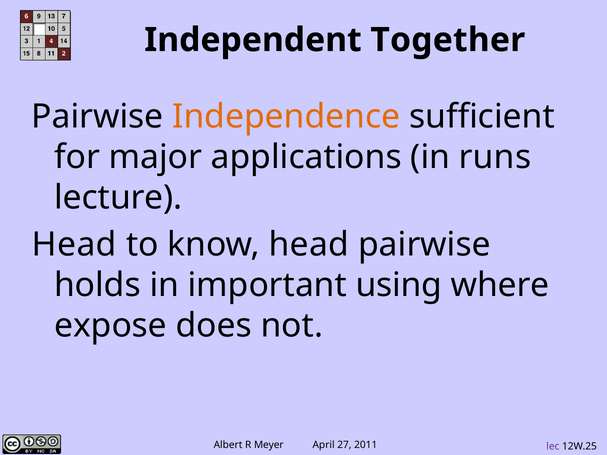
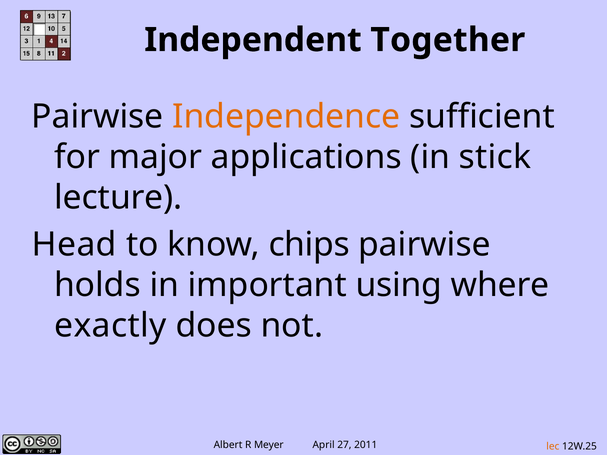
runs: runs -> stick
know head: head -> chips
expose: expose -> exactly
lec colour: purple -> orange
